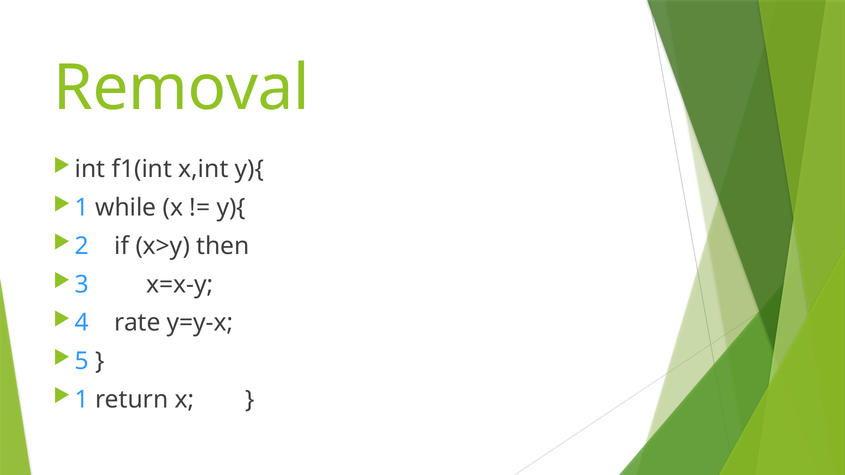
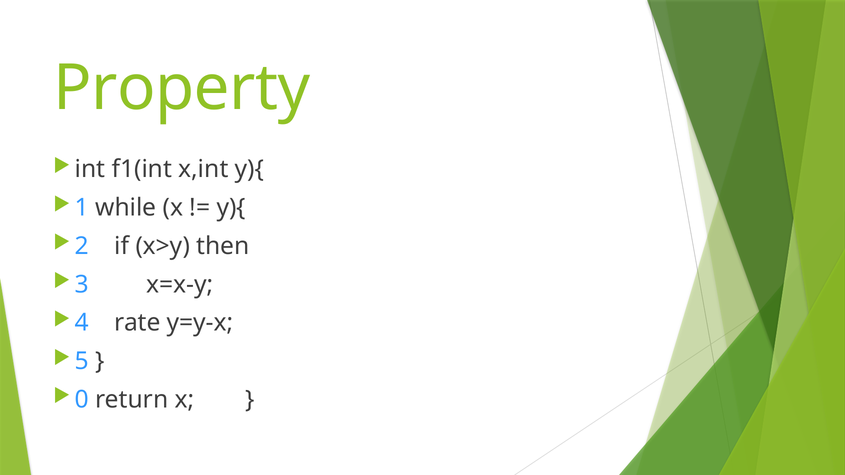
Removal: Removal -> Property
1 at (82, 400): 1 -> 0
